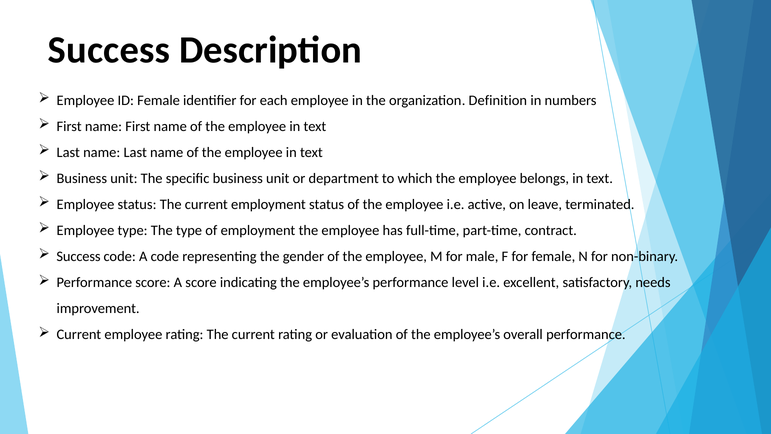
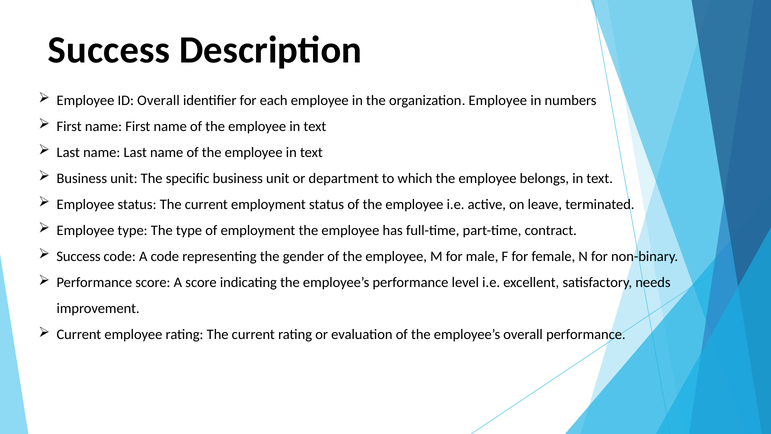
ID Female: Female -> Overall
organization Definition: Definition -> Employee
